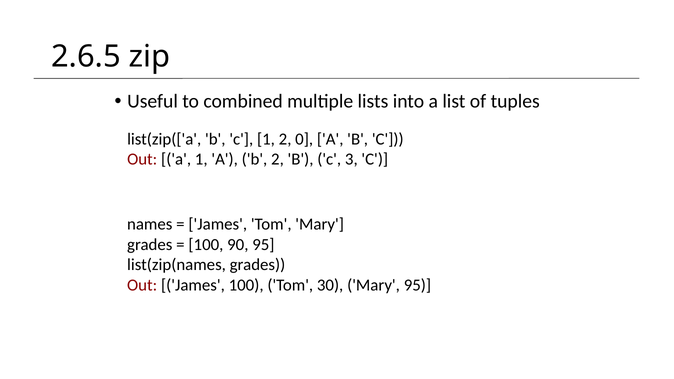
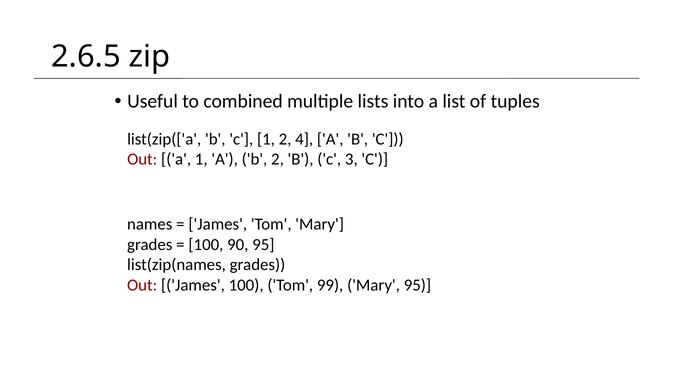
0: 0 -> 4
30: 30 -> 99
